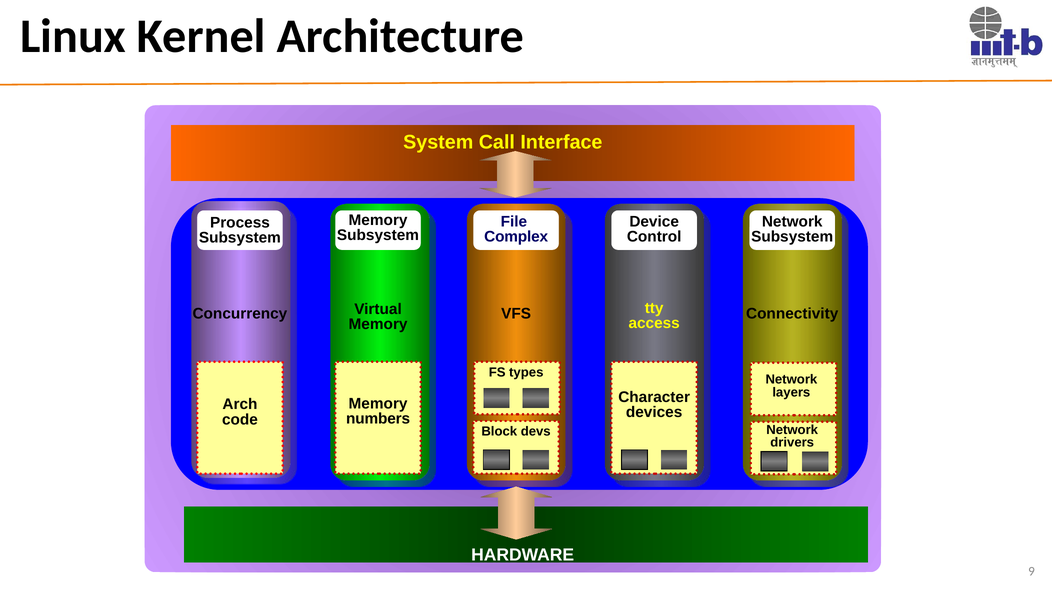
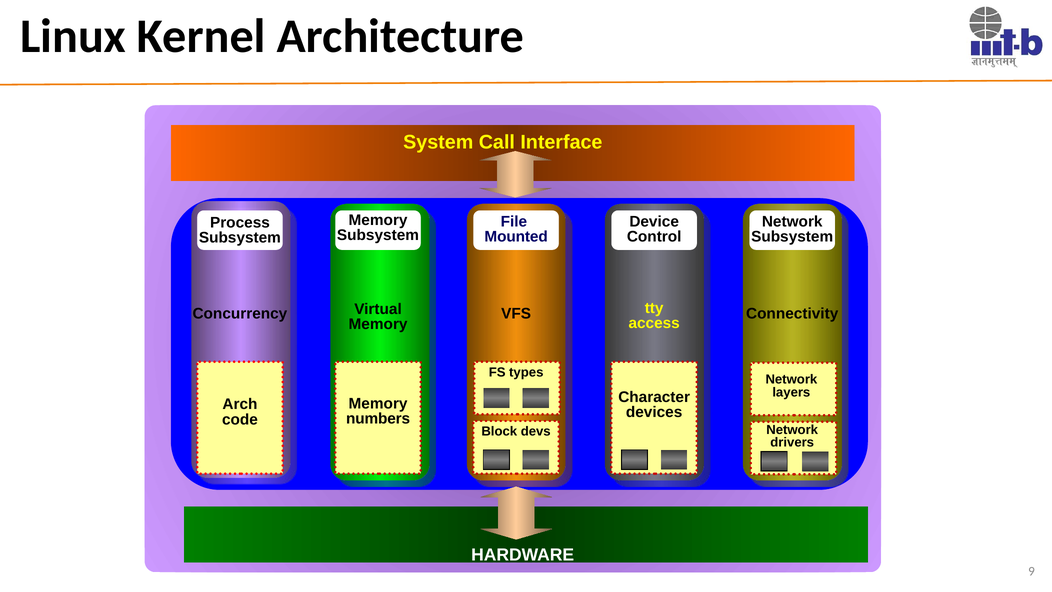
Complex: Complex -> Mounted
